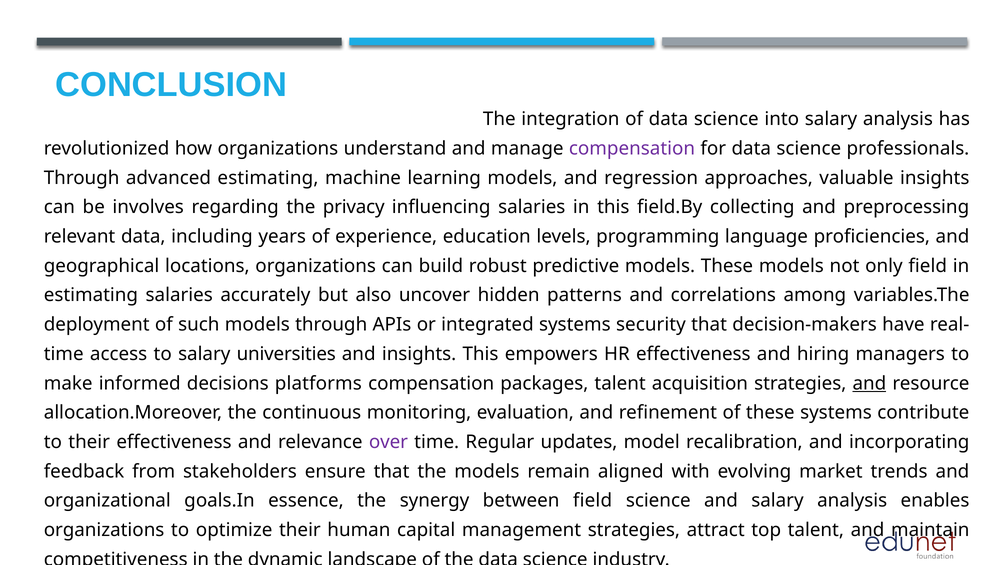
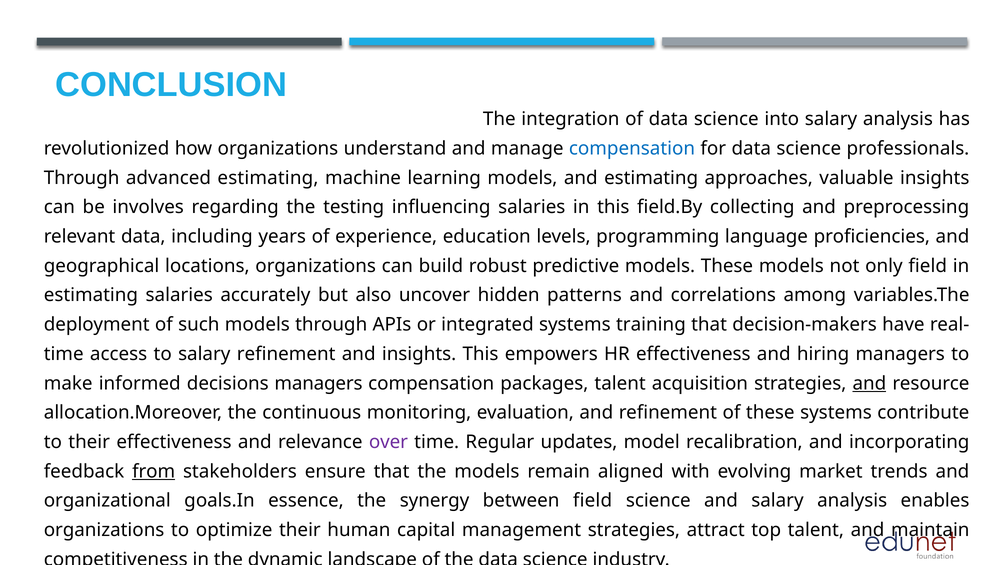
compensation at (632, 148) colour: purple -> blue
and regression: regression -> estimating
privacy: privacy -> testing
security: security -> training
salary universities: universities -> refinement
decisions platforms: platforms -> managers
from underline: none -> present
